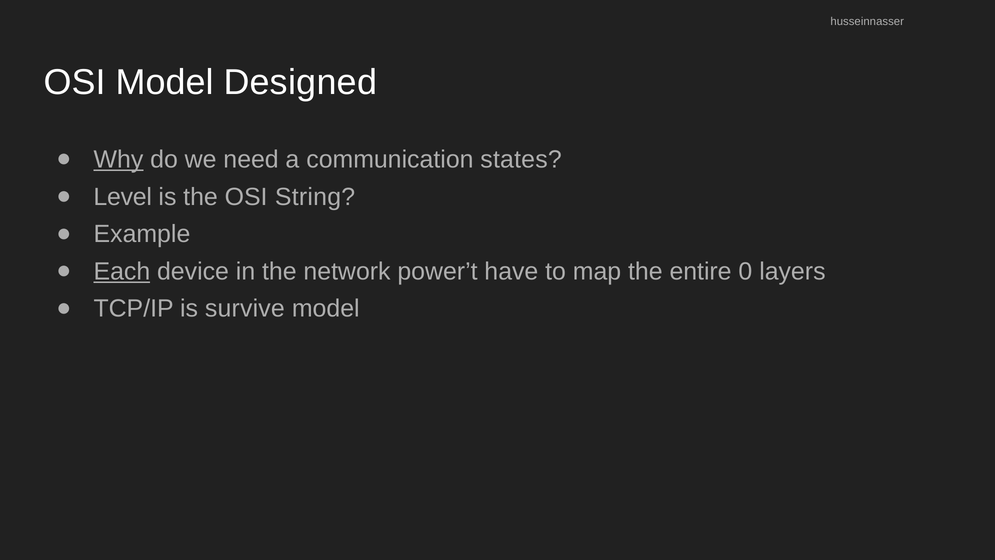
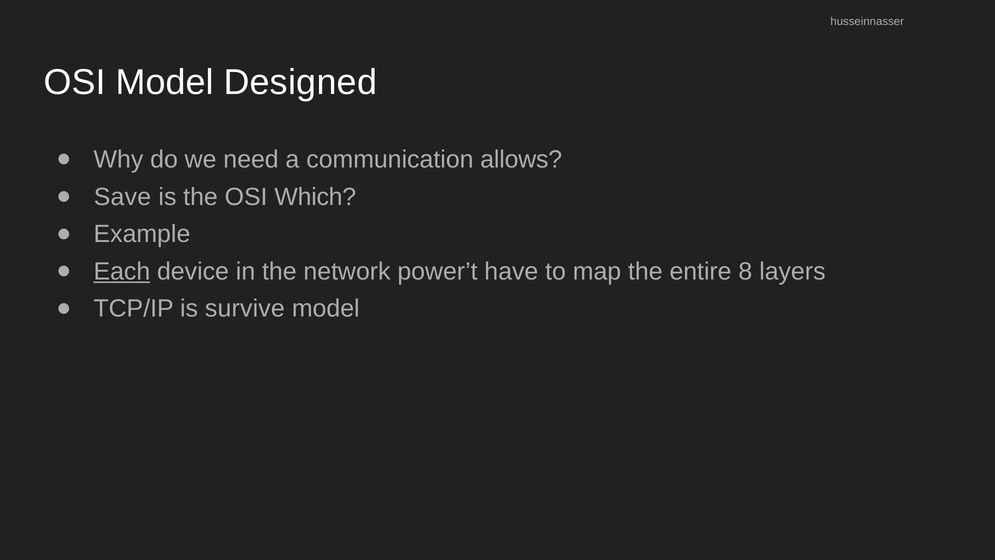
Why underline: present -> none
states: states -> allows
Level: Level -> Save
String: String -> Which
0: 0 -> 8
